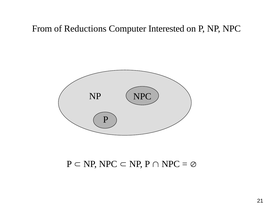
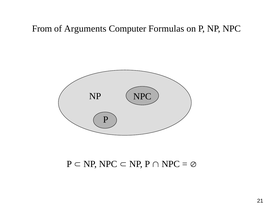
Reductions: Reductions -> Arguments
Interested: Interested -> Formulas
